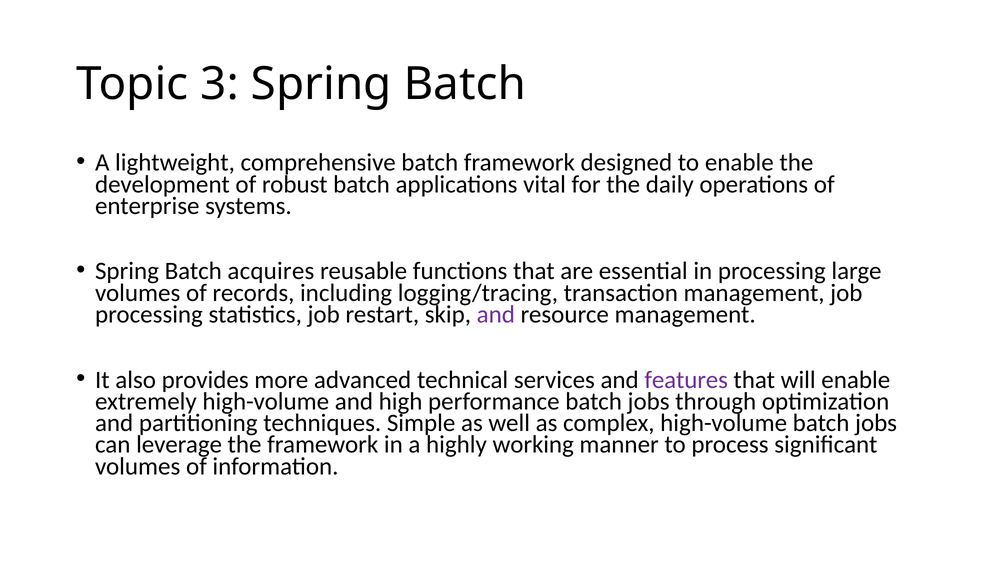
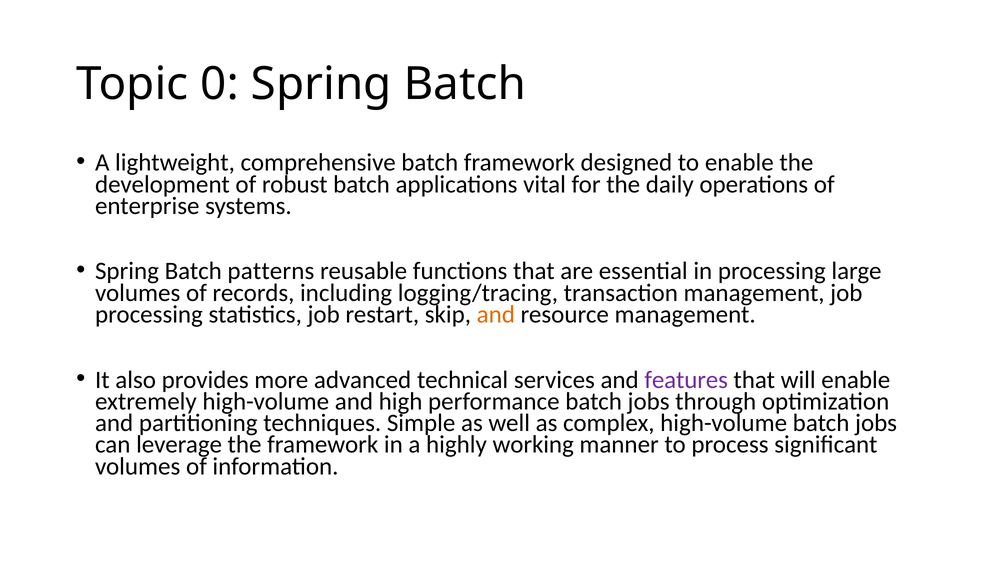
3: 3 -> 0
acquires: acquires -> patterns
and at (496, 315) colour: purple -> orange
